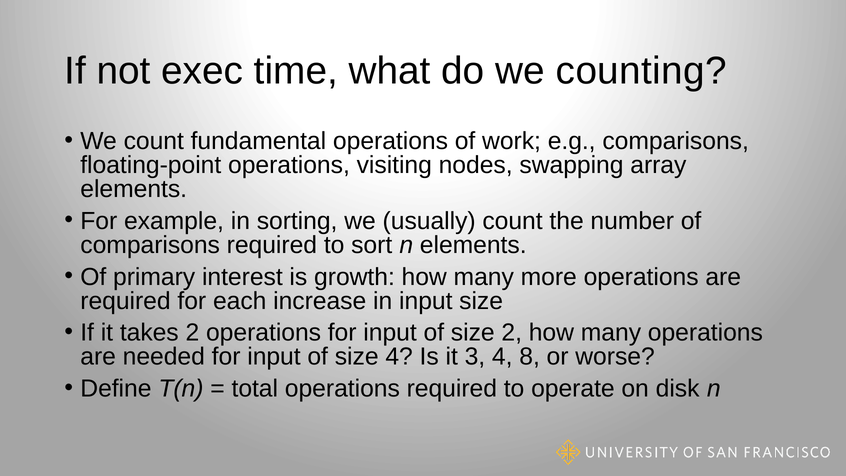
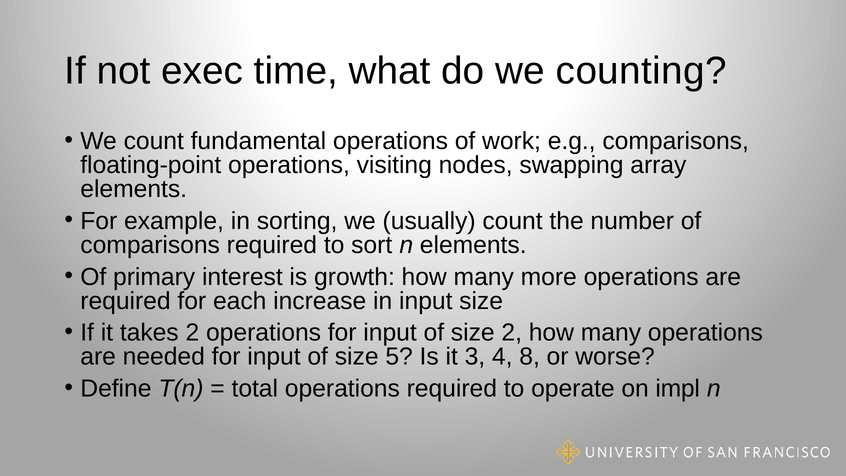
size 4: 4 -> 5
disk: disk -> impl
